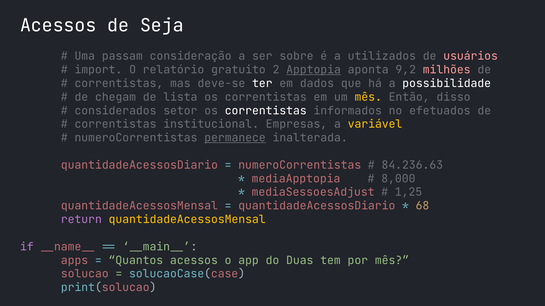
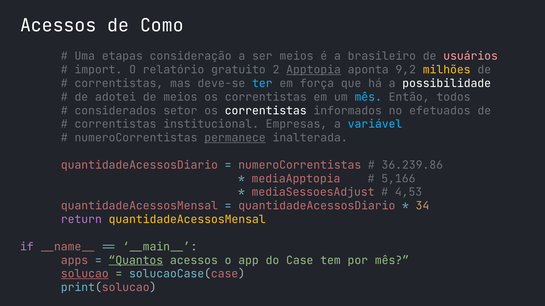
Seja: Seja -> Como
passam: passam -> etapas
ser sobre: sobre -> meios
utilizados: utilizados -> brasileiro
milhões colour: pink -> yellow
ter colour: white -> light blue
dados: dados -> força
chegam: chegam -> adotei
de lista: lista -> meios
mês at (368, 97) colour: yellow -> light blue
disso: disso -> todos
variável colour: yellow -> light blue
84.236.63: 84.236.63 -> 36.239.86
8,000: 8,000 -> 5,166
1,25: 1,25 -> 4,53
68: 68 -> 34
Quantos underline: none -> present
Duas: Duas -> Case
solucao underline: none -> present
